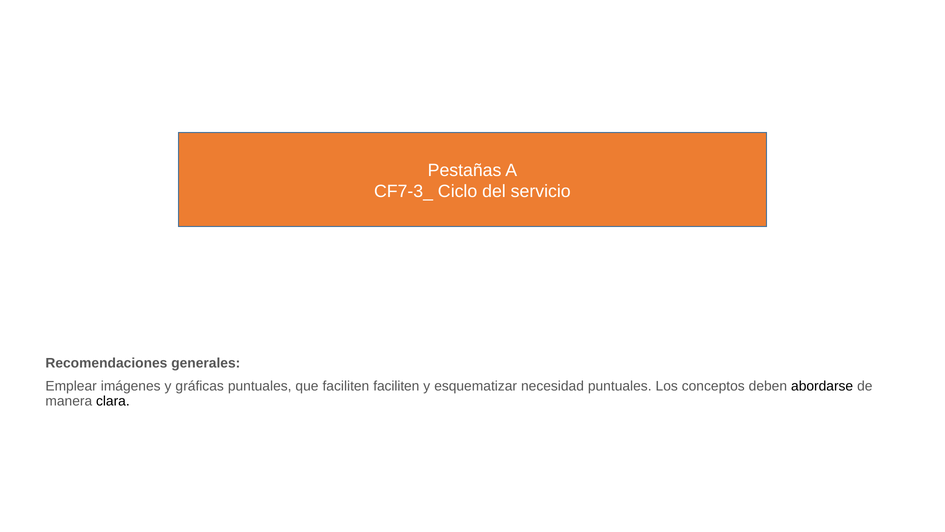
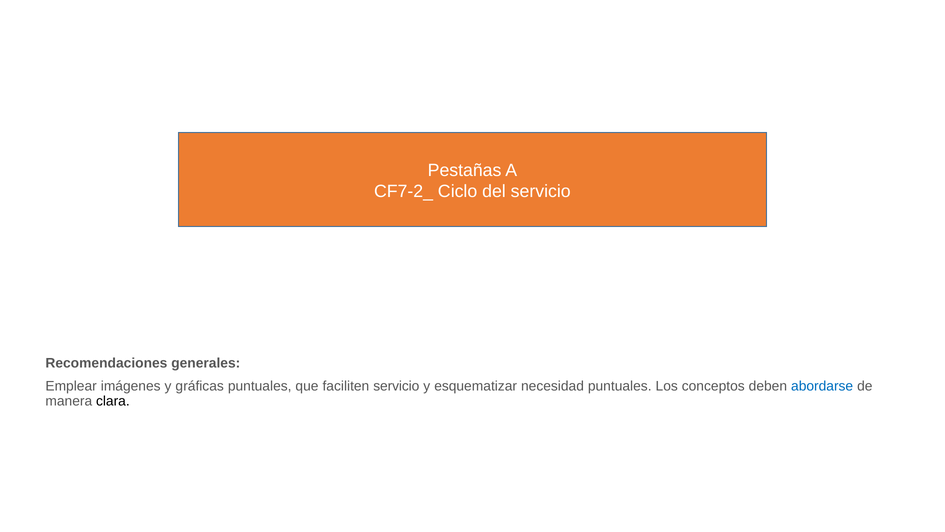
CF7-3_: CF7-3_ -> CF7-2_
faciliten faciliten: faciliten -> servicio
abordarse colour: black -> blue
